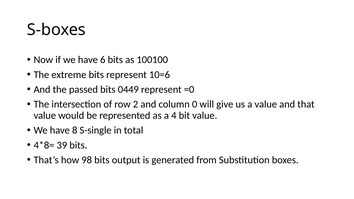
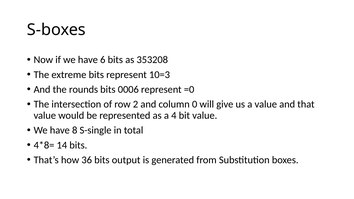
100100: 100100 -> 353208
10=6: 10=6 -> 10=3
passed: passed -> rounds
0449: 0449 -> 0006
39: 39 -> 14
98: 98 -> 36
